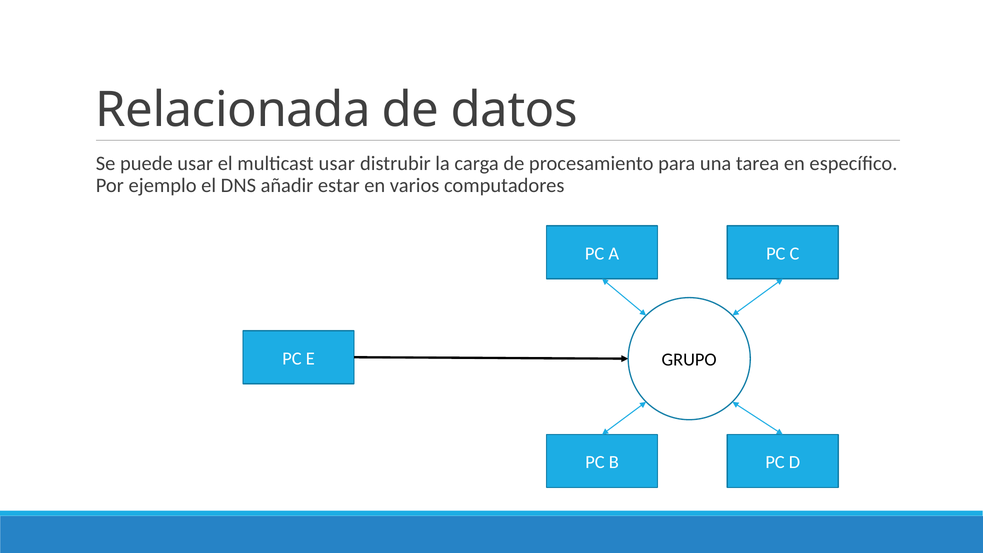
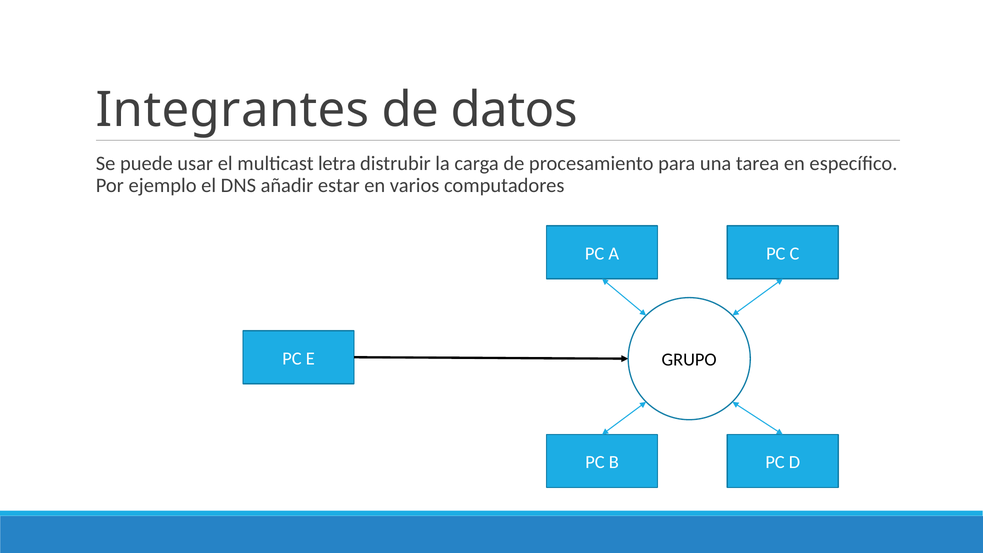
Relacionada: Relacionada -> Integrantes
multicast usar: usar -> letra
